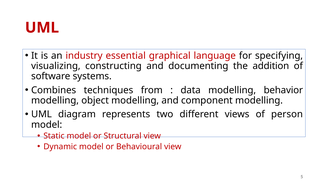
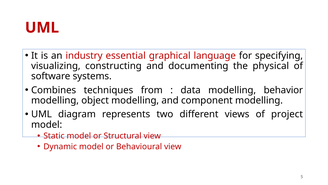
addition: addition -> physical
person: person -> project
